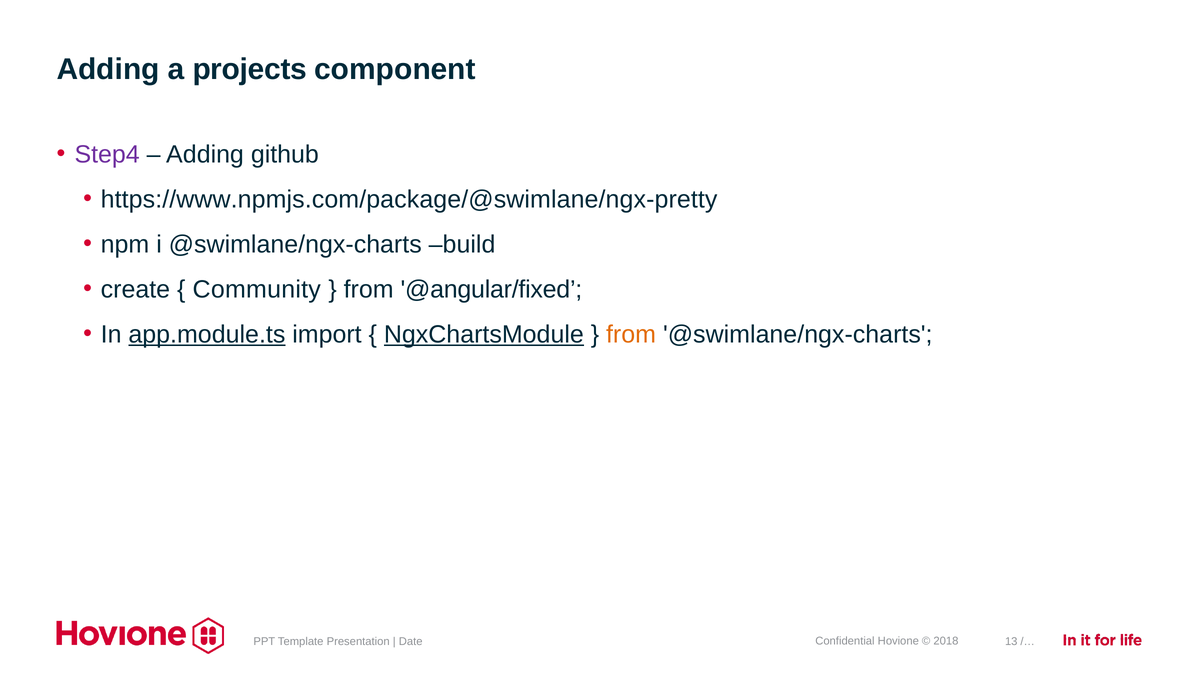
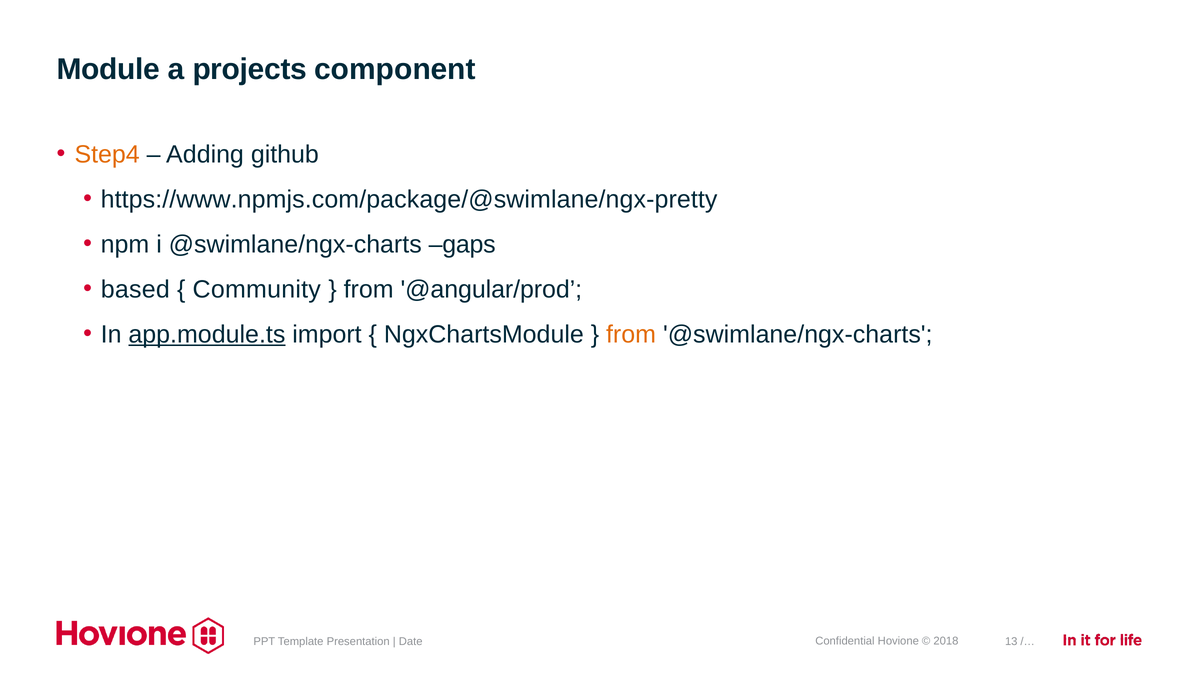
Adding at (108, 70): Adding -> Module
Step4 colour: purple -> orange
build: build -> gaps
create: create -> based
@angular/fixed: @angular/fixed -> @angular/prod
NgxChartsModule underline: present -> none
